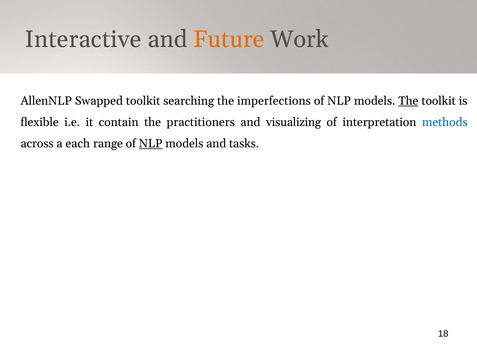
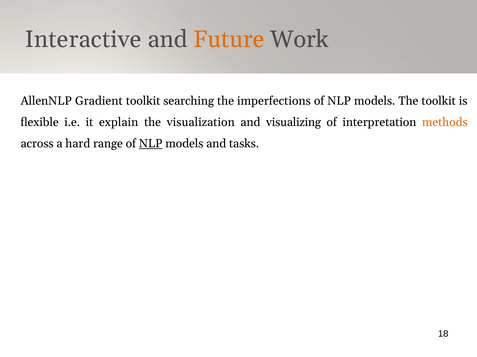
Swapped: Swapped -> Gradient
The at (408, 101) underline: present -> none
contain: contain -> explain
practitioners: practitioners -> visualization
methods colour: blue -> orange
each: each -> hard
